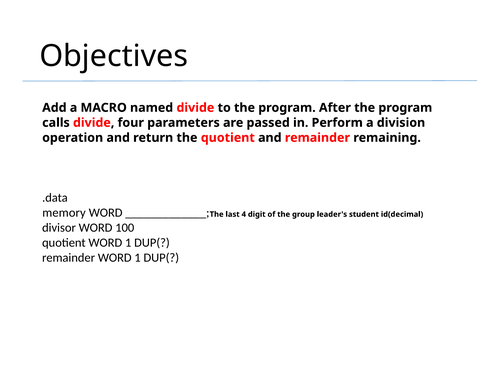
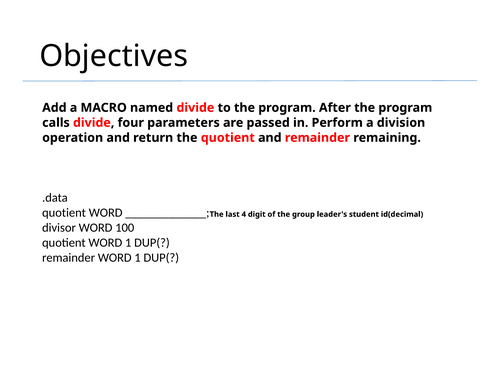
memory at (64, 213): memory -> quotient
